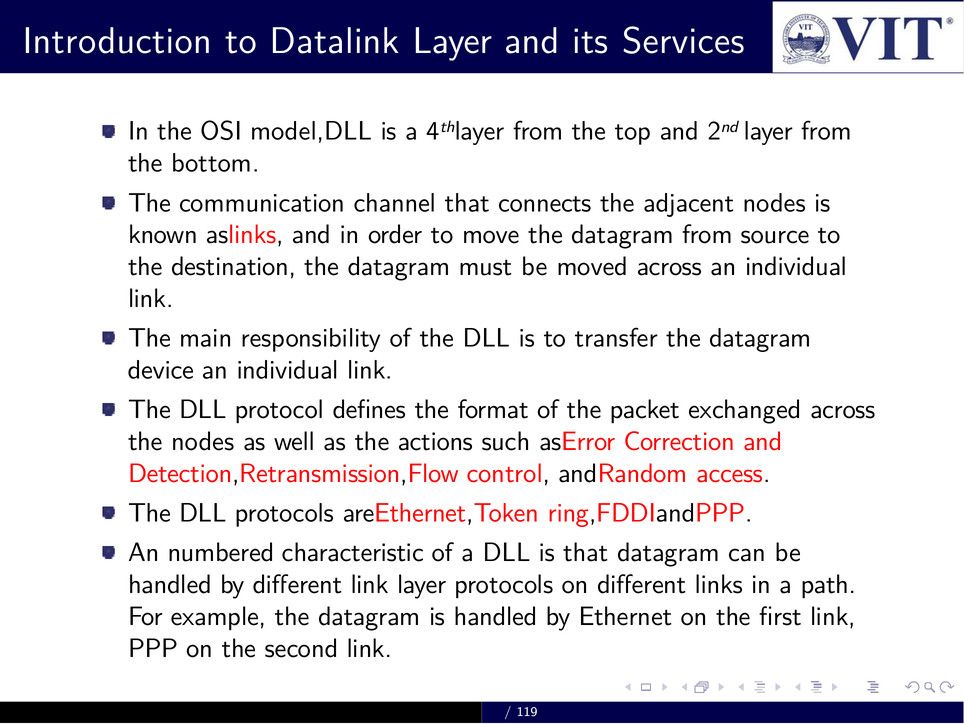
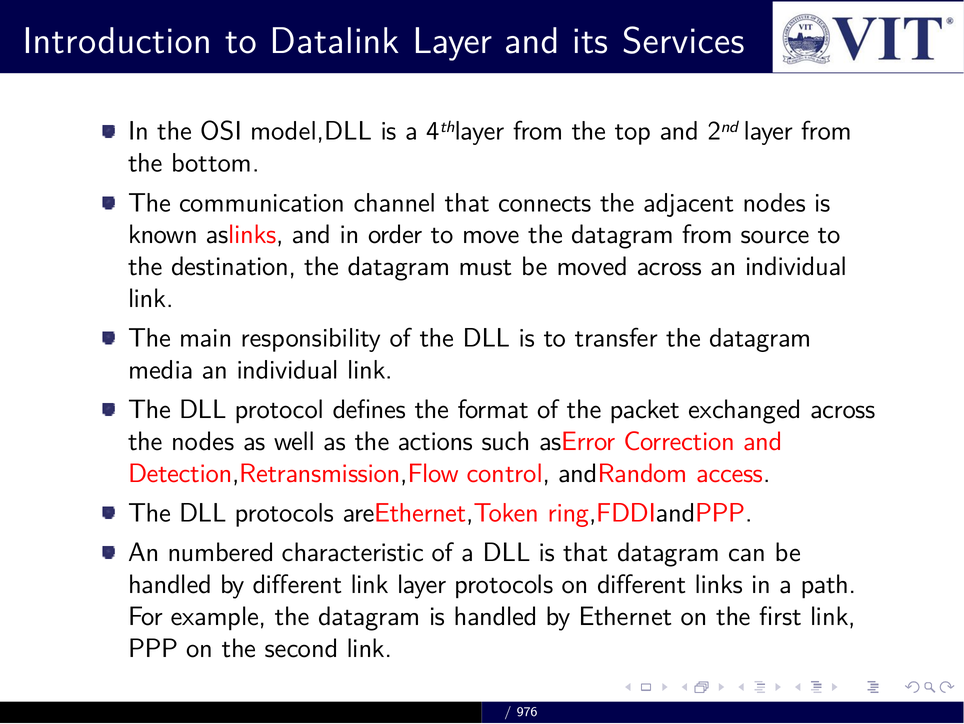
device: device -> media
119: 119 -> 976
